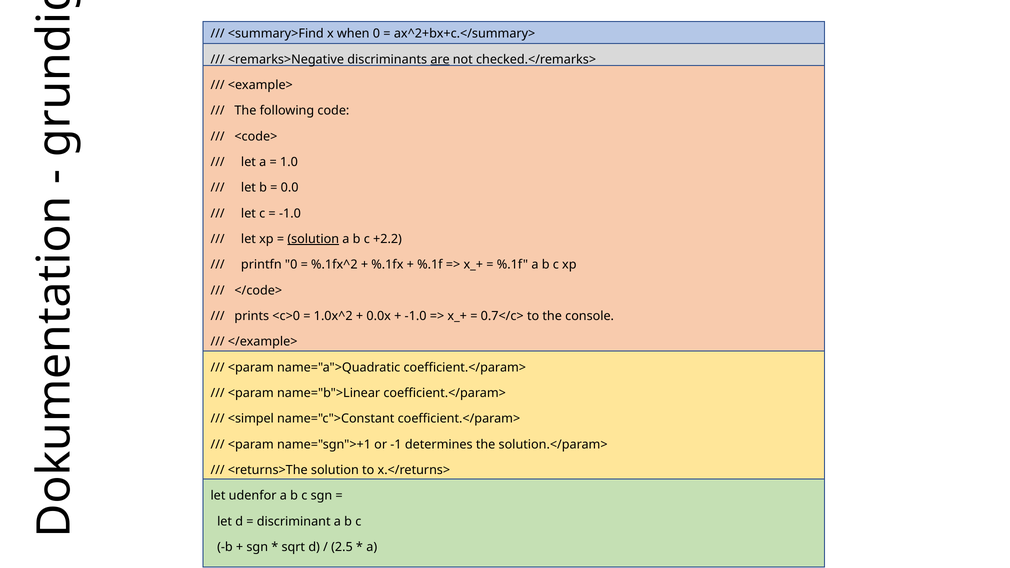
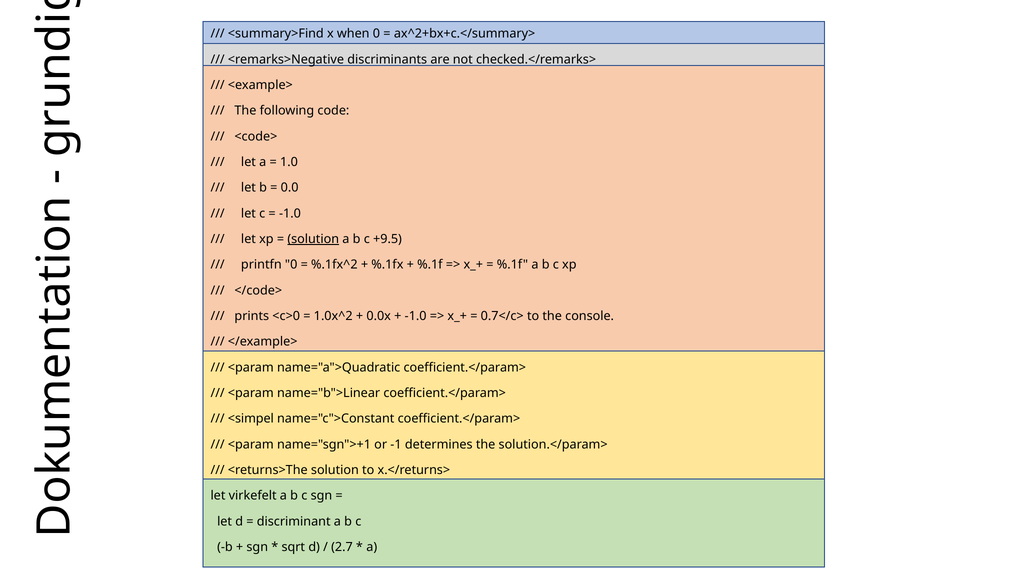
are underline: present -> none
+2.2: +2.2 -> +9.5
udenfor: udenfor -> virkefelt
2.5: 2.5 -> 2.7
